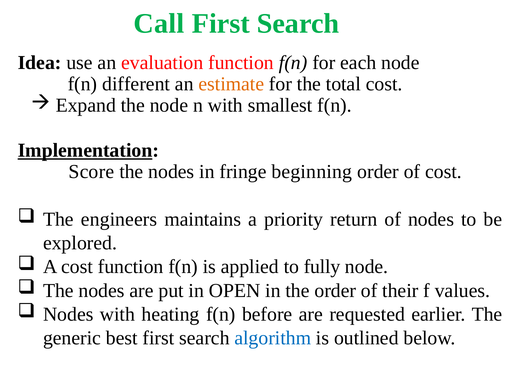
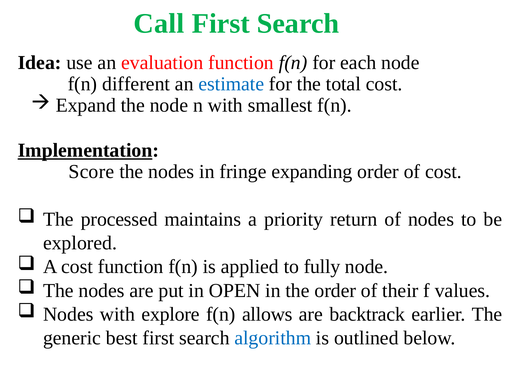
estimate colour: orange -> blue
beginning: beginning -> expanding
engineers: engineers -> processed
heating: heating -> explore
before: before -> allows
requested: requested -> backtrack
